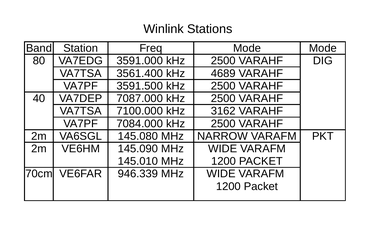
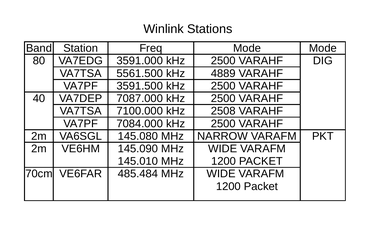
3561.400: 3561.400 -> 5561.500
4689: 4689 -> 4889
3162: 3162 -> 2508
946.339: 946.339 -> 485.484
